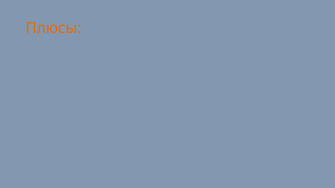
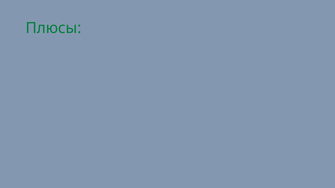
Плюсы colour: orange -> green
